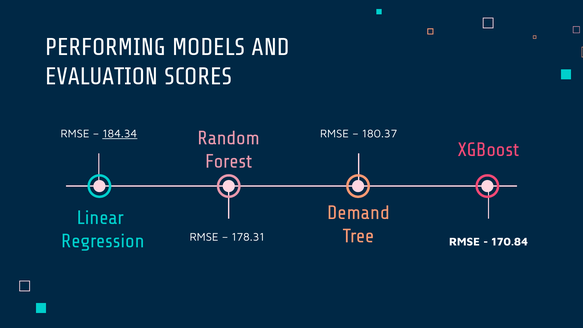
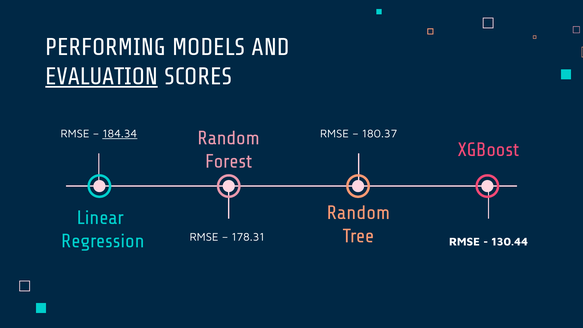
EVALUATION underline: none -> present
Demand at (358, 213): Demand -> Random
170.84: 170.84 -> 130.44
